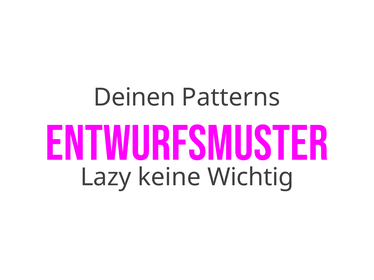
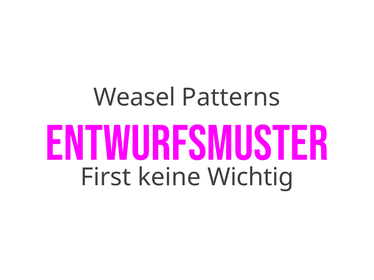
Deinen: Deinen -> Weasel
Lazy: Lazy -> First
